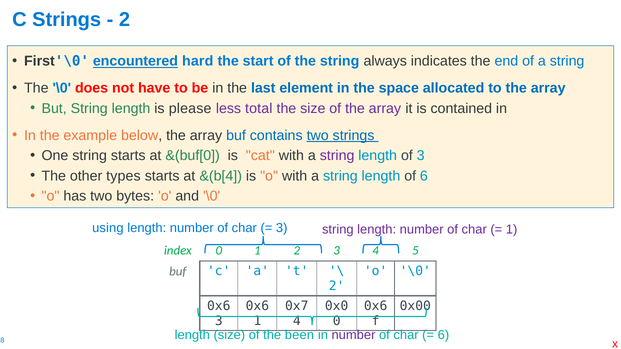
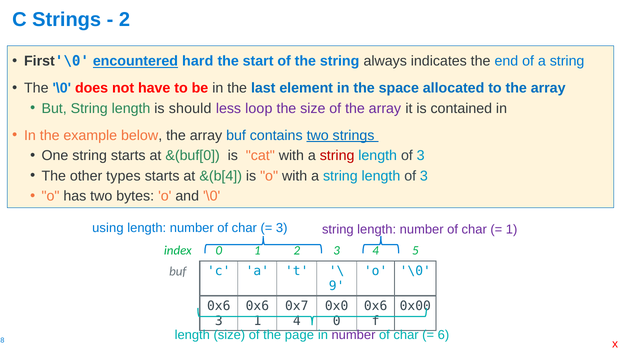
please: please -> should
total: total -> loop
string at (337, 156) colour: purple -> red
6 at (424, 176): 6 -> 3
2 at (337, 286): 2 -> 9
been: been -> page
